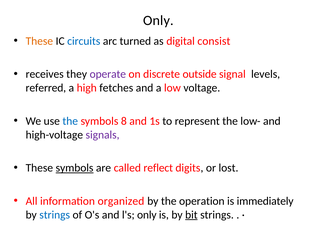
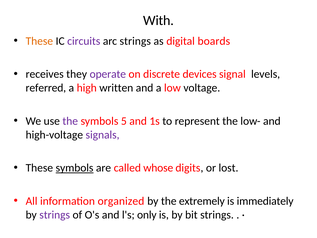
Only at (158, 21): Only -> With
circuits colour: blue -> purple
arc turned: turned -> strings
consist: consist -> boards
outside: outside -> devices
fetches: fetches -> written
the at (70, 121) colour: blue -> purple
8: 8 -> 5
reflect: reflect -> whose
operation: operation -> extremely
strings at (55, 215) colour: blue -> purple
bit underline: present -> none
